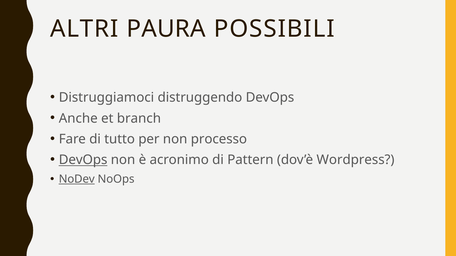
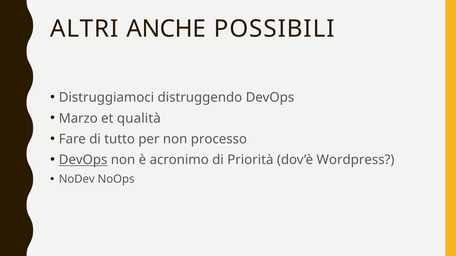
PAURA: PAURA -> ANCHE
Anche: Anche -> Marzo
branch: branch -> qualità
Pattern: Pattern -> Priorità
NoDev underline: present -> none
